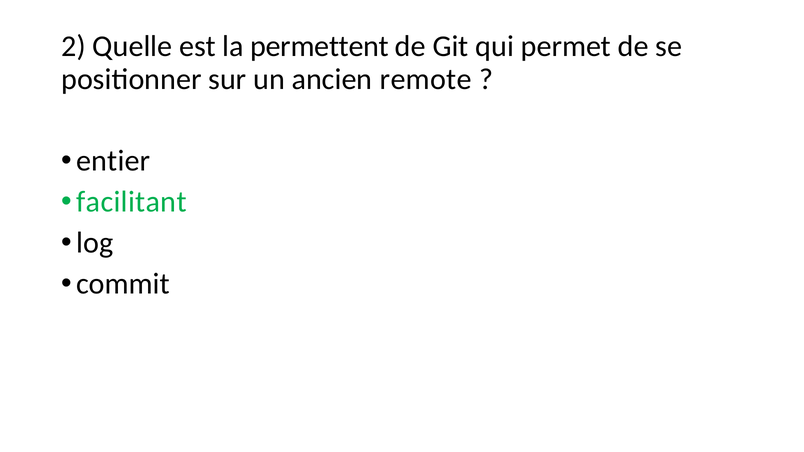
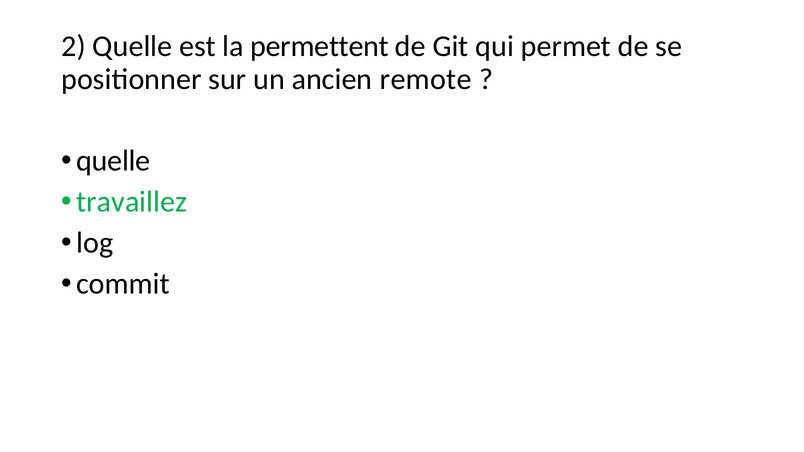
entier at (113, 161): entier -> quelle
facilitant: facilitant -> travaillez
